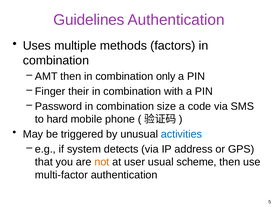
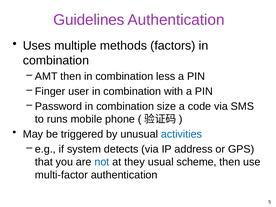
only: only -> less
their: their -> user
hard: hard -> runs
not colour: orange -> blue
user: user -> they
